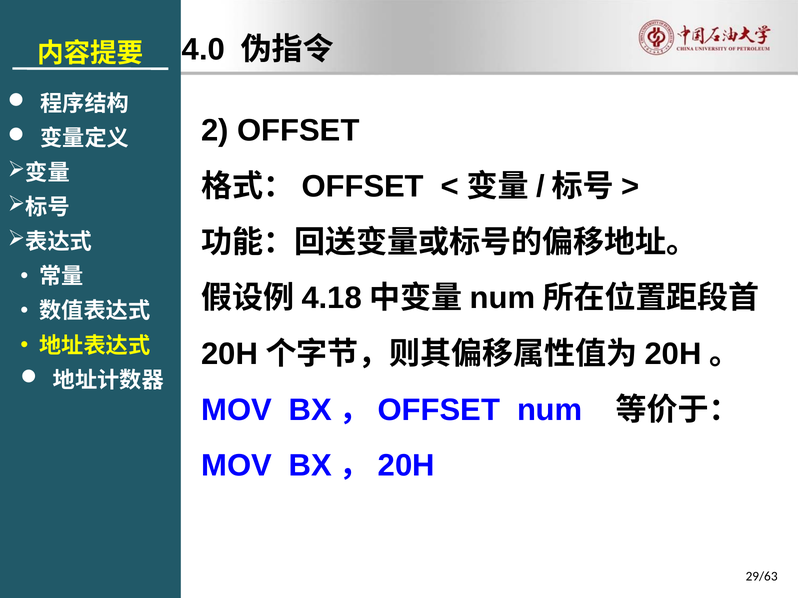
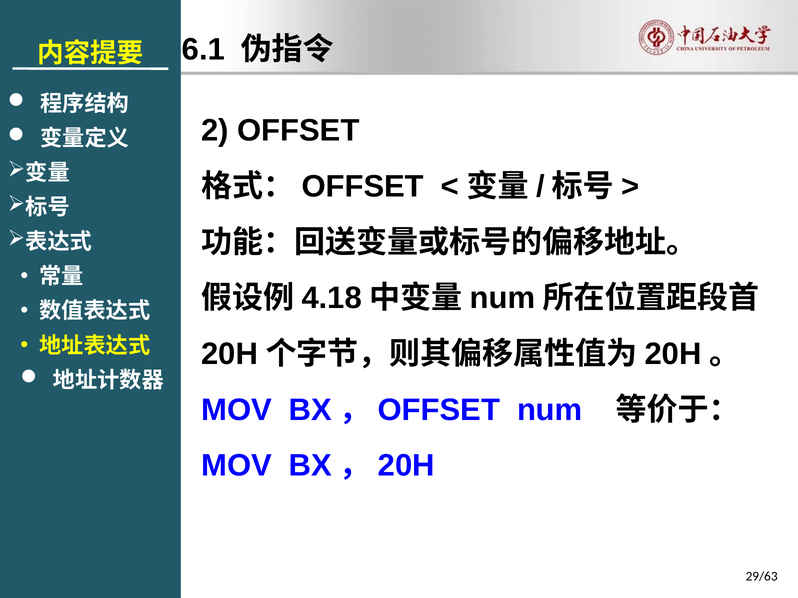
4.0: 4.0 -> 6.1
